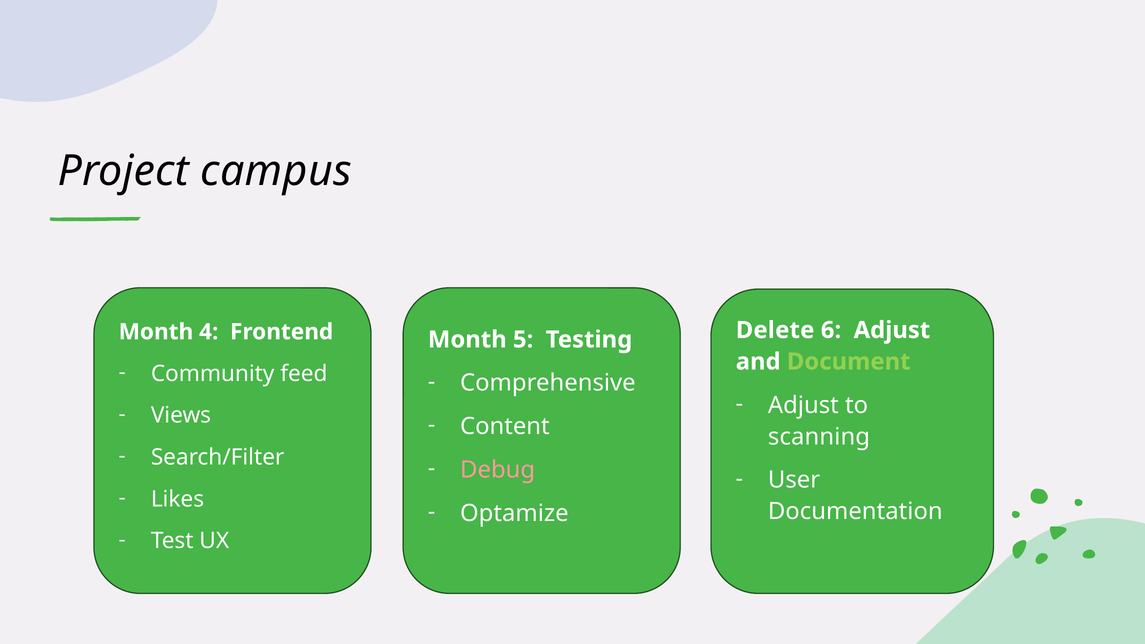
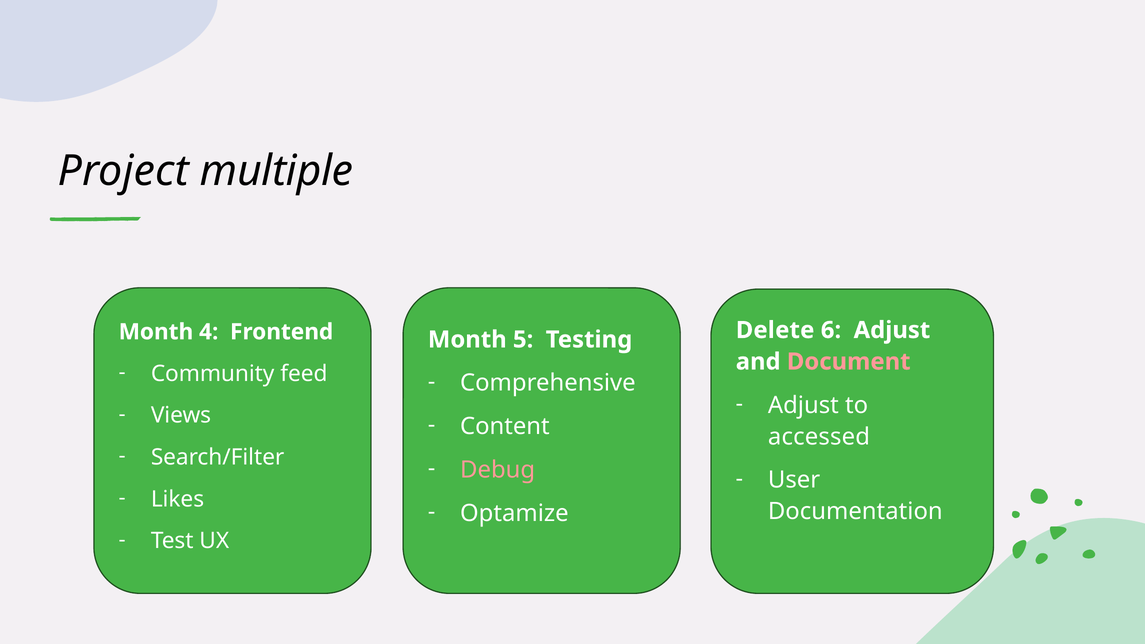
campus: campus -> multiple
Document colour: light green -> pink
scanning: scanning -> accessed
